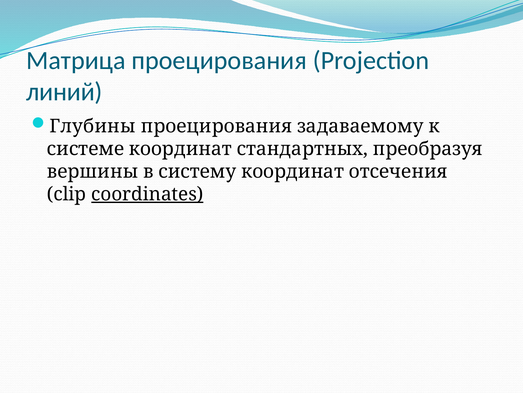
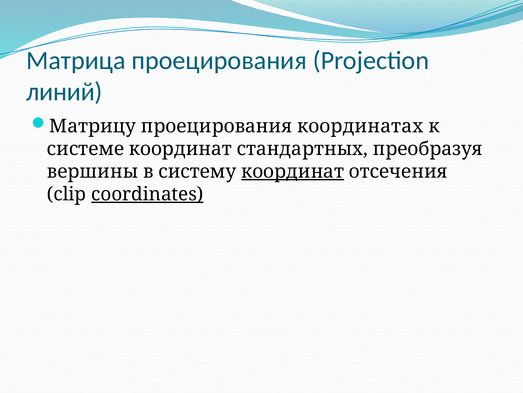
Глубины: Глубины -> Матрицу
задаваемому: задаваемому -> координатах
координат at (293, 171) underline: none -> present
